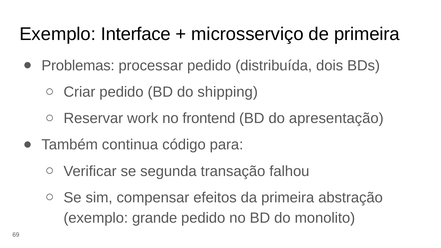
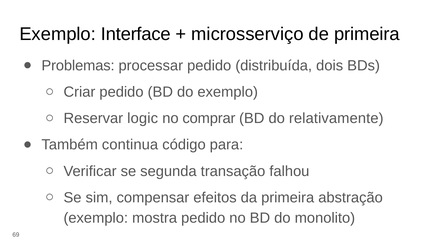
do shipping: shipping -> exemplo
work: work -> logic
frontend: frontend -> comprar
apresentação: apresentação -> relativamente
grande: grande -> mostra
